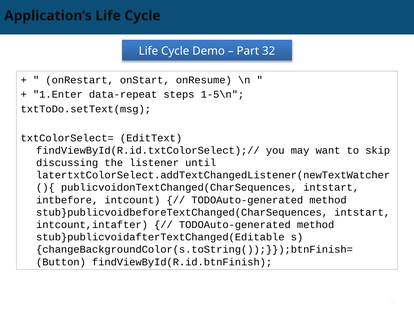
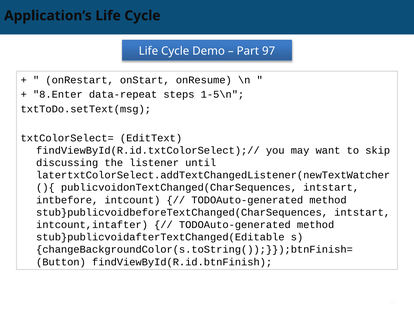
32: 32 -> 97
1.Enter: 1.Enter -> 8.Enter
